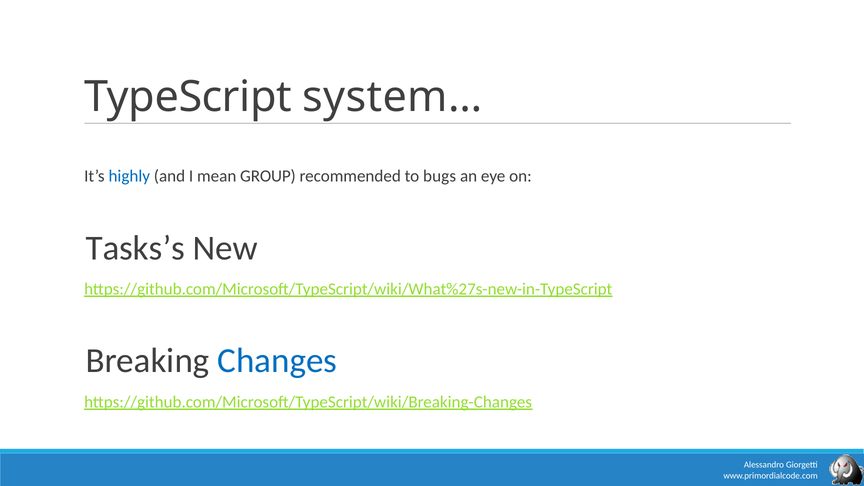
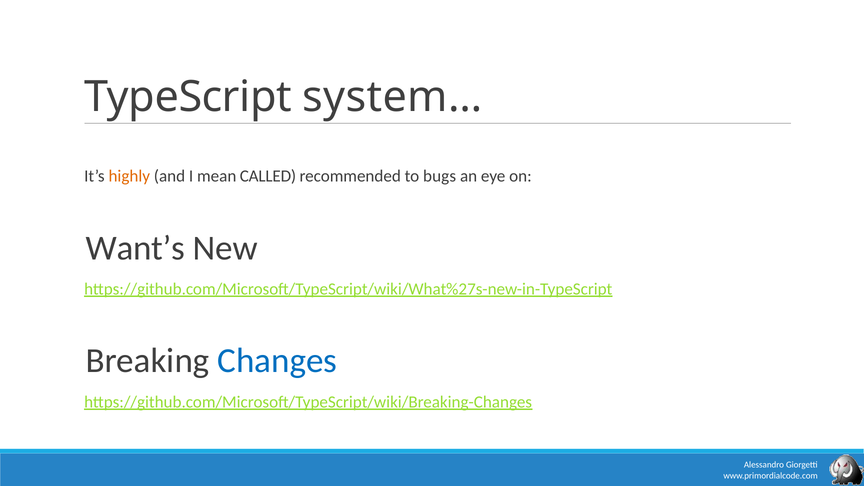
highly colour: blue -> orange
GROUP: GROUP -> CALLED
Tasks’s: Tasks’s -> Want’s
